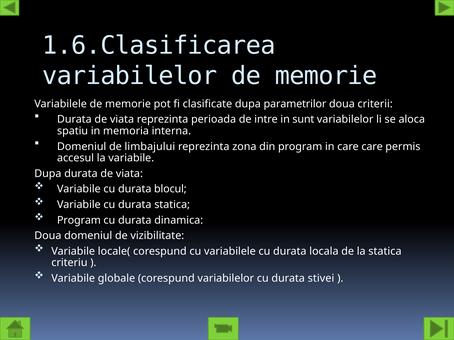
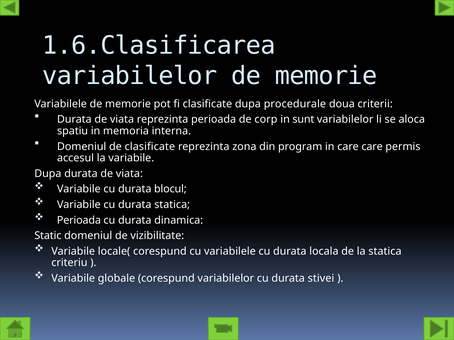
parametrilor: parametrilor -> procedurale
intre: intre -> corp
de limbajului: limbajului -> clasificate
Program at (79, 220): Program -> Perioada
Doua at (48, 236): Doua -> Static
